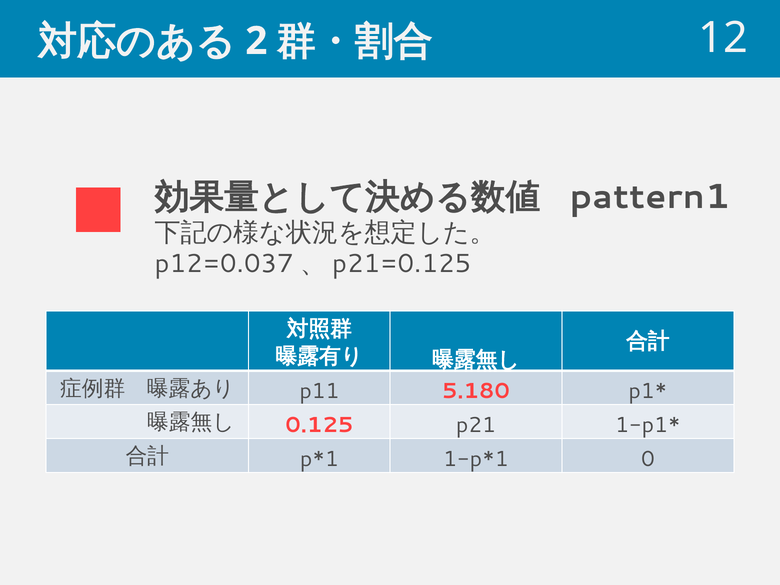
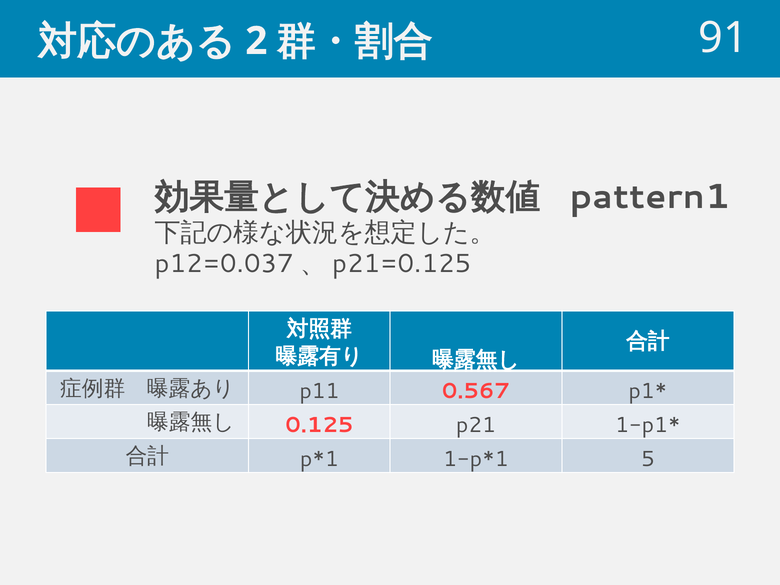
12: 12 -> 91
5.180: 5.180 -> 0.567
0: 0 -> 5
